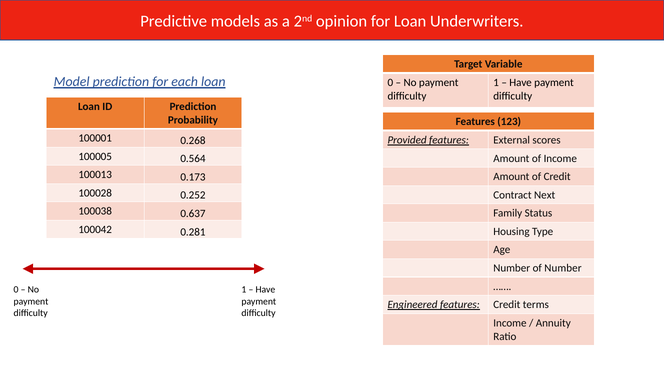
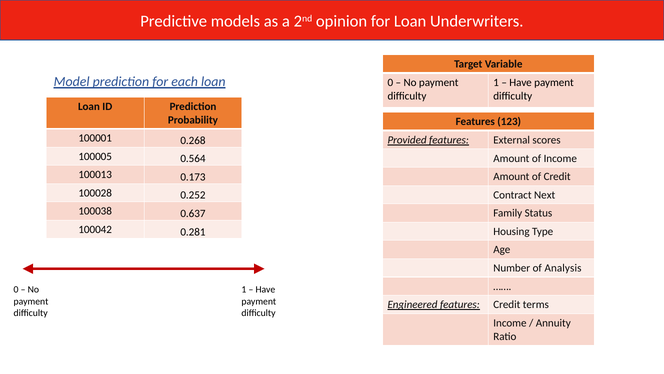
of Number: Number -> Analysis
